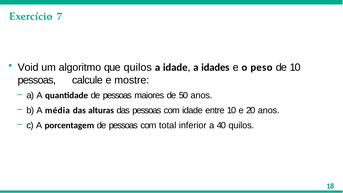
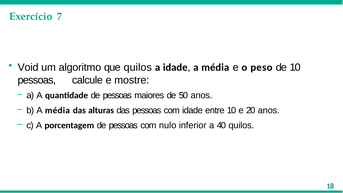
idade a idades: idades -> média
total: total -> nulo
